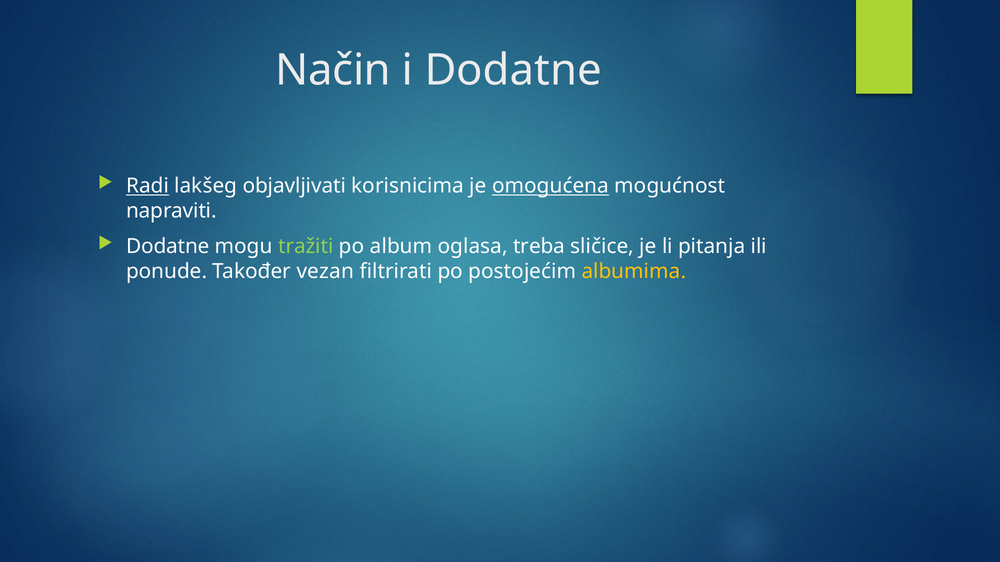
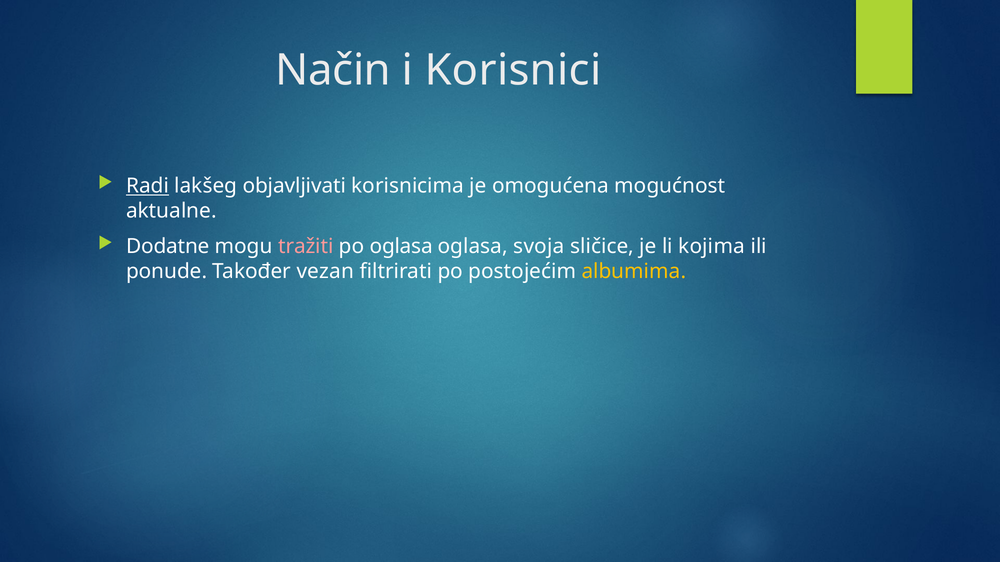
i Dodatne: Dodatne -> Korisnici
omogućena underline: present -> none
napraviti: napraviti -> aktualne
tražiti colour: light green -> pink
po album: album -> oglasa
treba: treba -> svoja
pitanja: pitanja -> kojima
